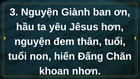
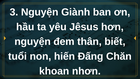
thân tuổi: tuổi -> biết
